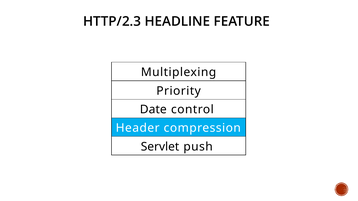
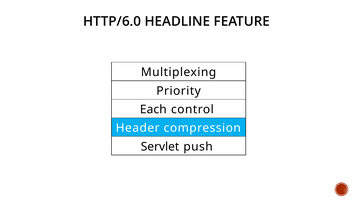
HTTP/2.3: HTTP/2.3 -> HTTP/6.0
Date: Date -> Each
